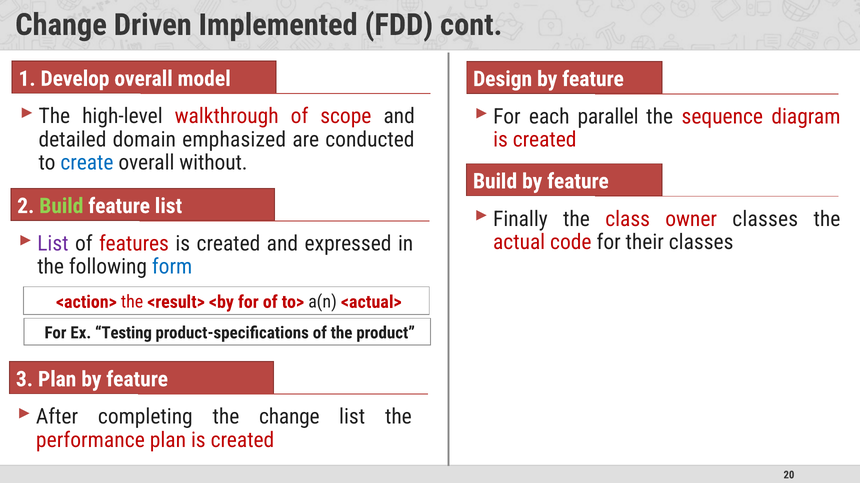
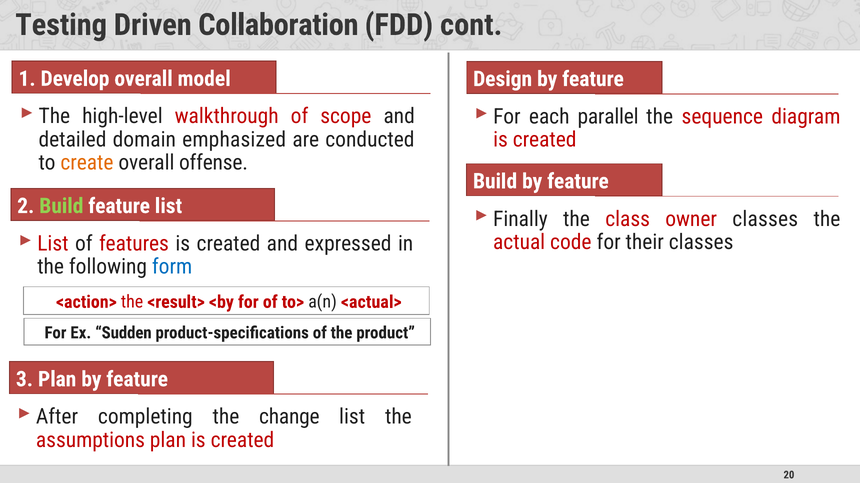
Change at (61, 25): Change -> Testing
Implemented: Implemented -> Collaboration
create colour: blue -> orange
without: without -> offense
List at (53, 244) colour: purple -> red
Testing: Testing -> Sudden
performance: performance -> assumptions
